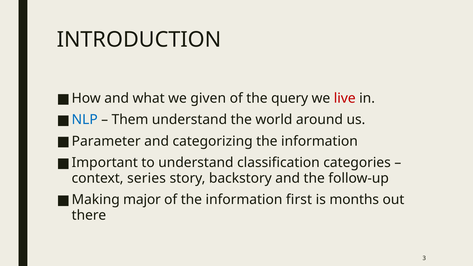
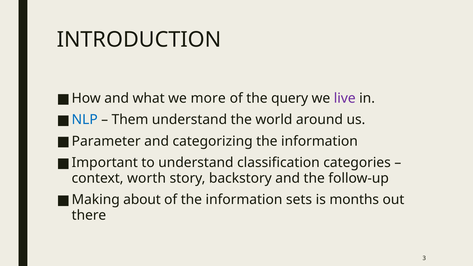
given: given -> more
live colour: red -> purple
series: series -> worth
major: major -> about
first: first -> sets
